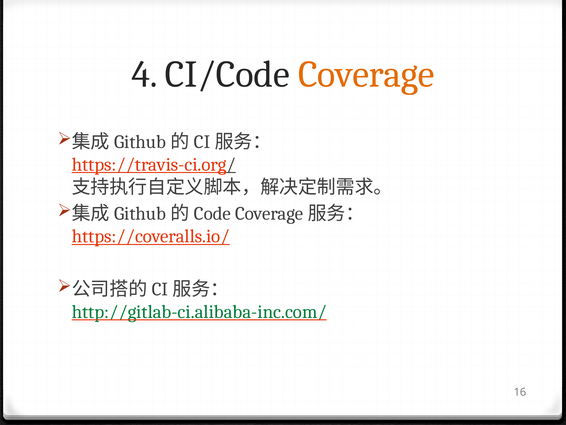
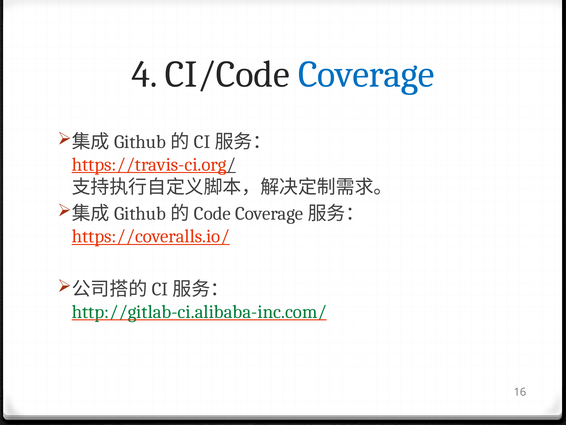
Coverage colour: orange -> blue
